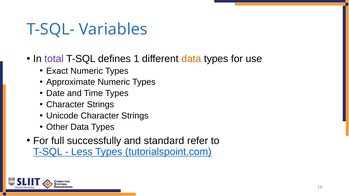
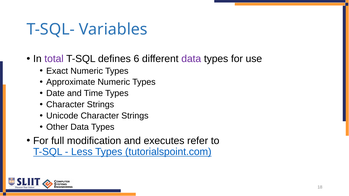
1: 1 -> 6
data at (191, 59) colour: orange -> purple
successfully: successfully -> modification
standard: standard -> executes
